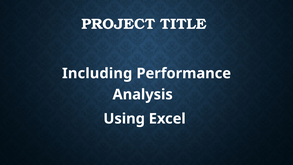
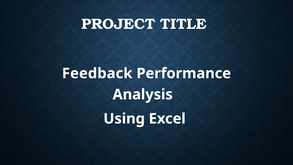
Including: Including -> Feedback
